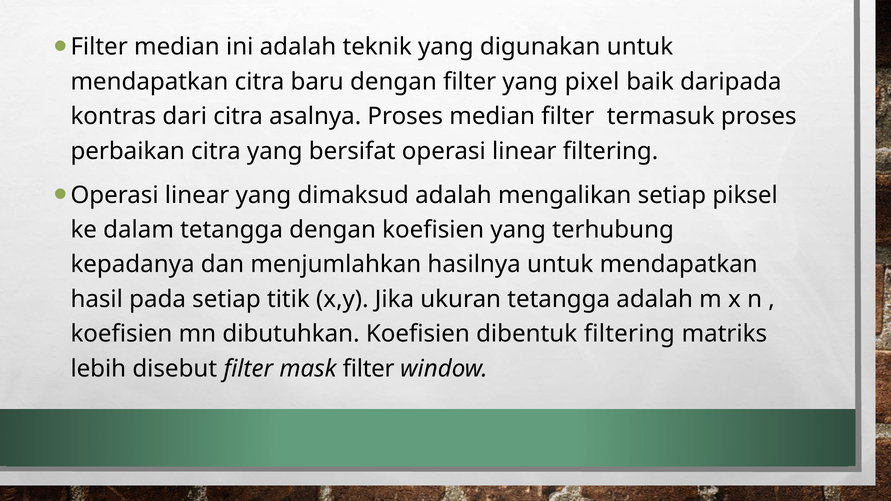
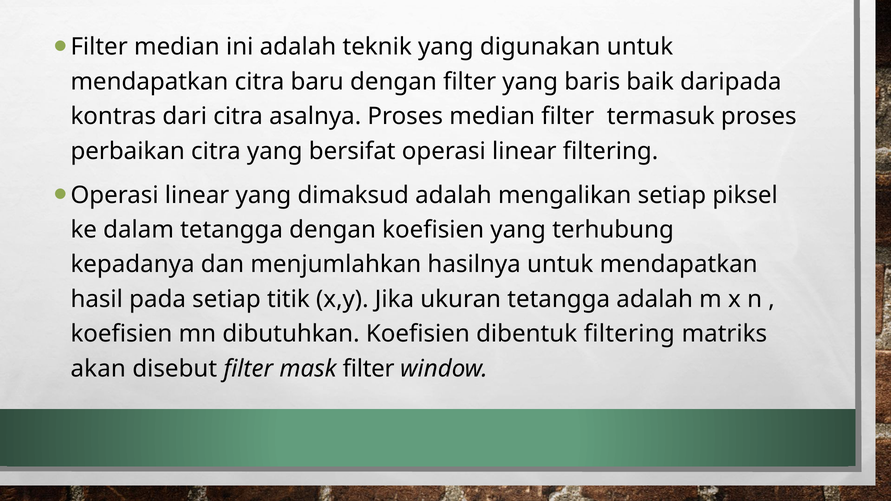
pixel: pixel -> baris
lebih: lebih -> akan
